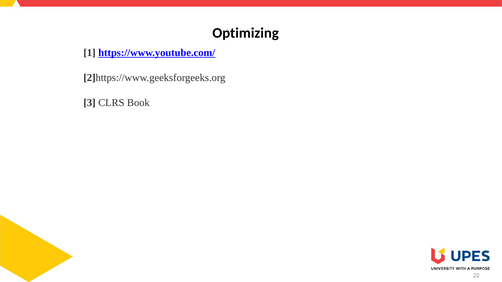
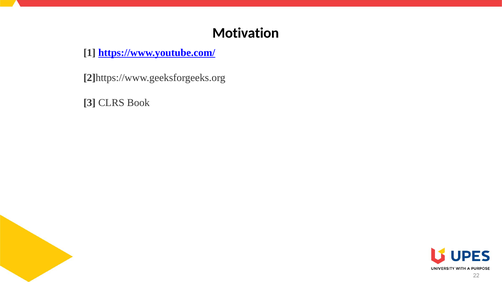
Optimizing: Optimizing -> Motivation
